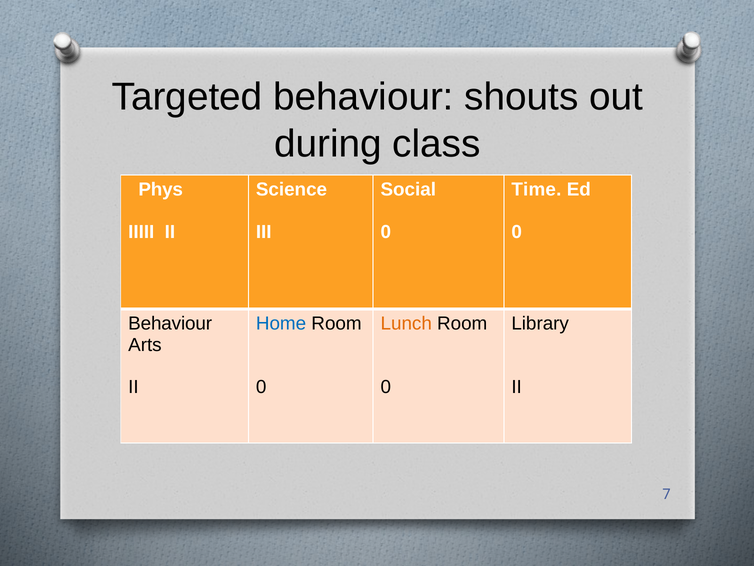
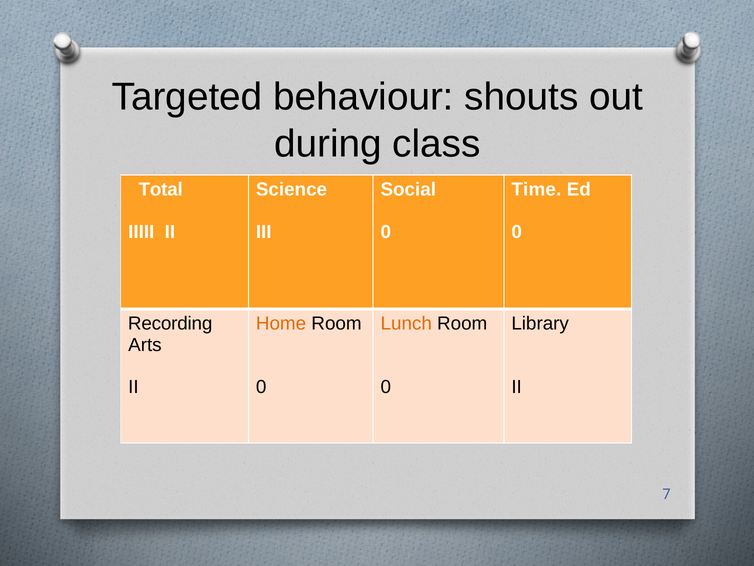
Phys: Phys -> Total
Behaviour at (170, 323): Behaviour -> Recording
Home colour: blue -> orange
